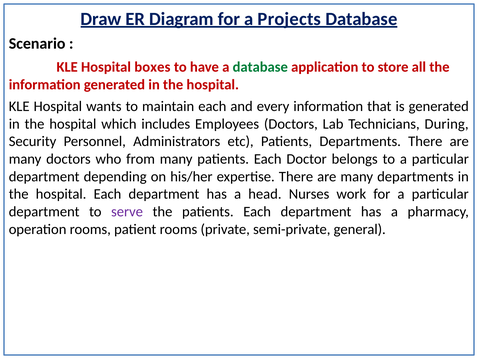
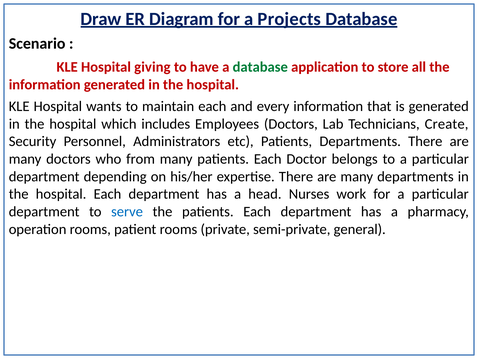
boxes: boxes -> giving
During: During -> Create
serve colour: purple -> blue
